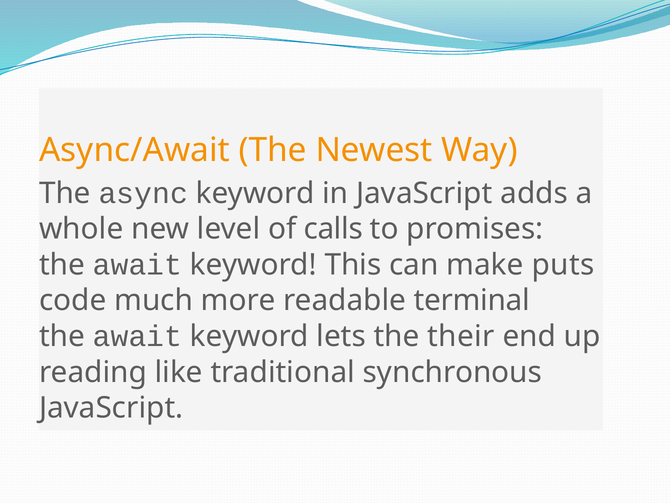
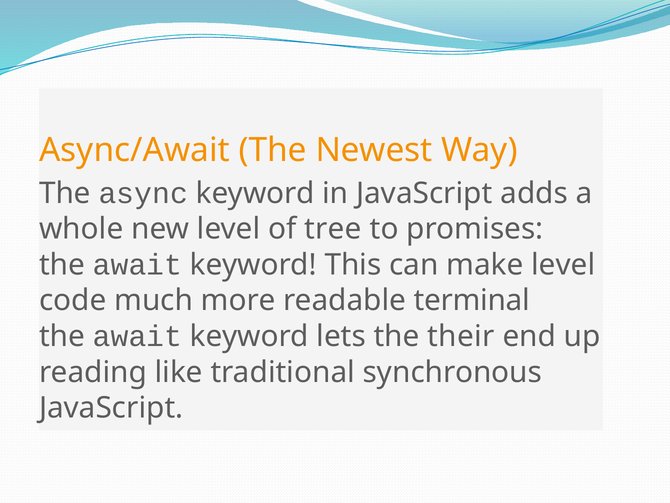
calls: calls -> tree
make puts: puts -> level
